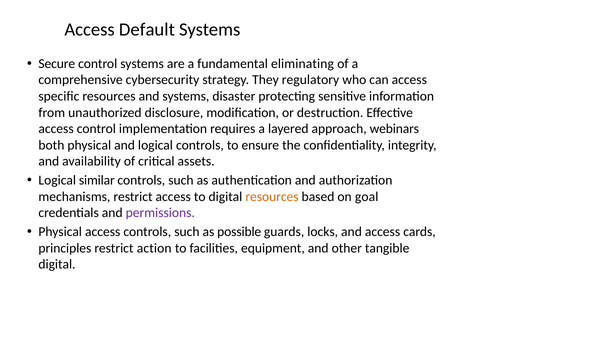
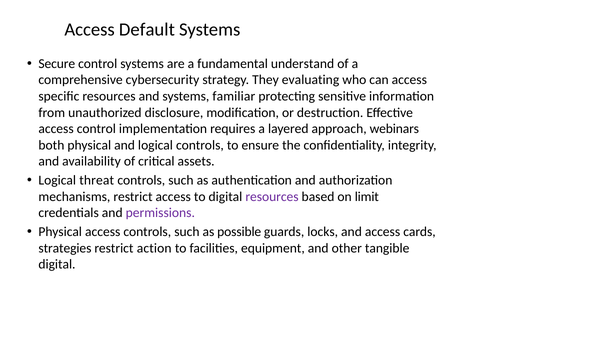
eliminating: eliminating -> understand
regulatory: regulatory -> evaluating
disaster: disaster -> familiar
similar: similar -> threat
resources at (272, 197) colour: orange -> purple
goal: goal -> limit
principles: principles -> strategies
